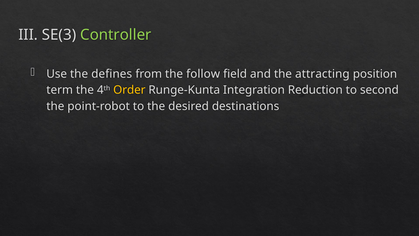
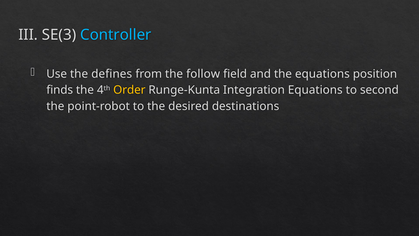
Controller colour: light green -> light blue
the attracting: attracting -> equations
term: term -> finds
Integration Reduction: Reduction -> Equations
